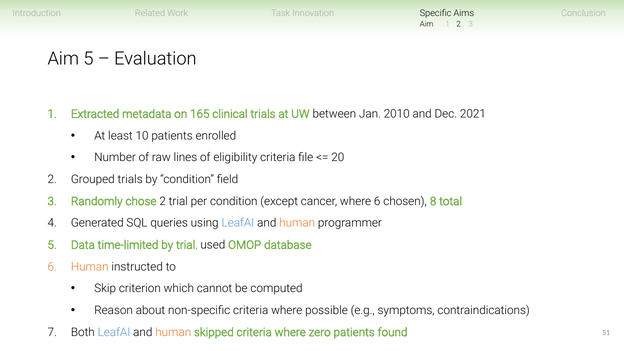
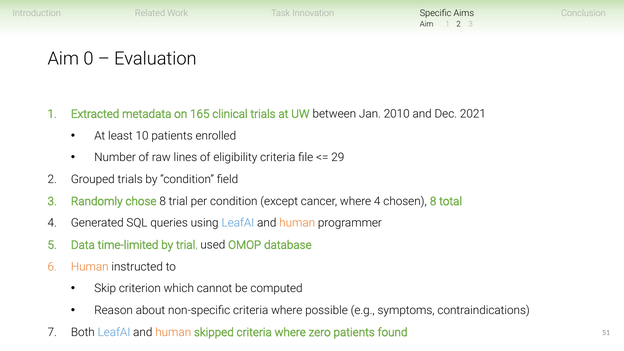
Aim 5: 5 -> 0
20: 20 -> 29
chose 2: 2 -> 8
where 6: 6 -> 4
